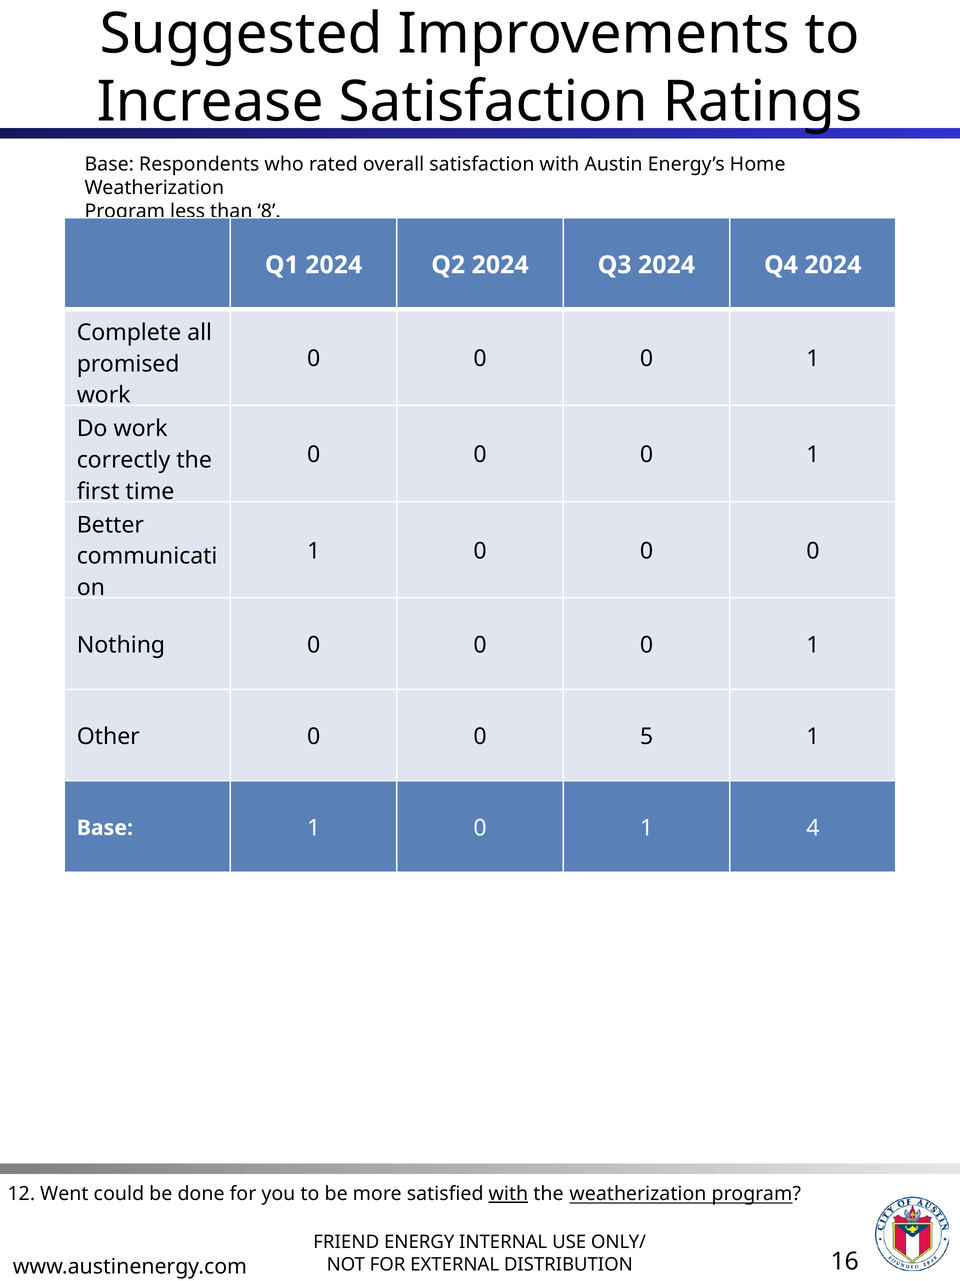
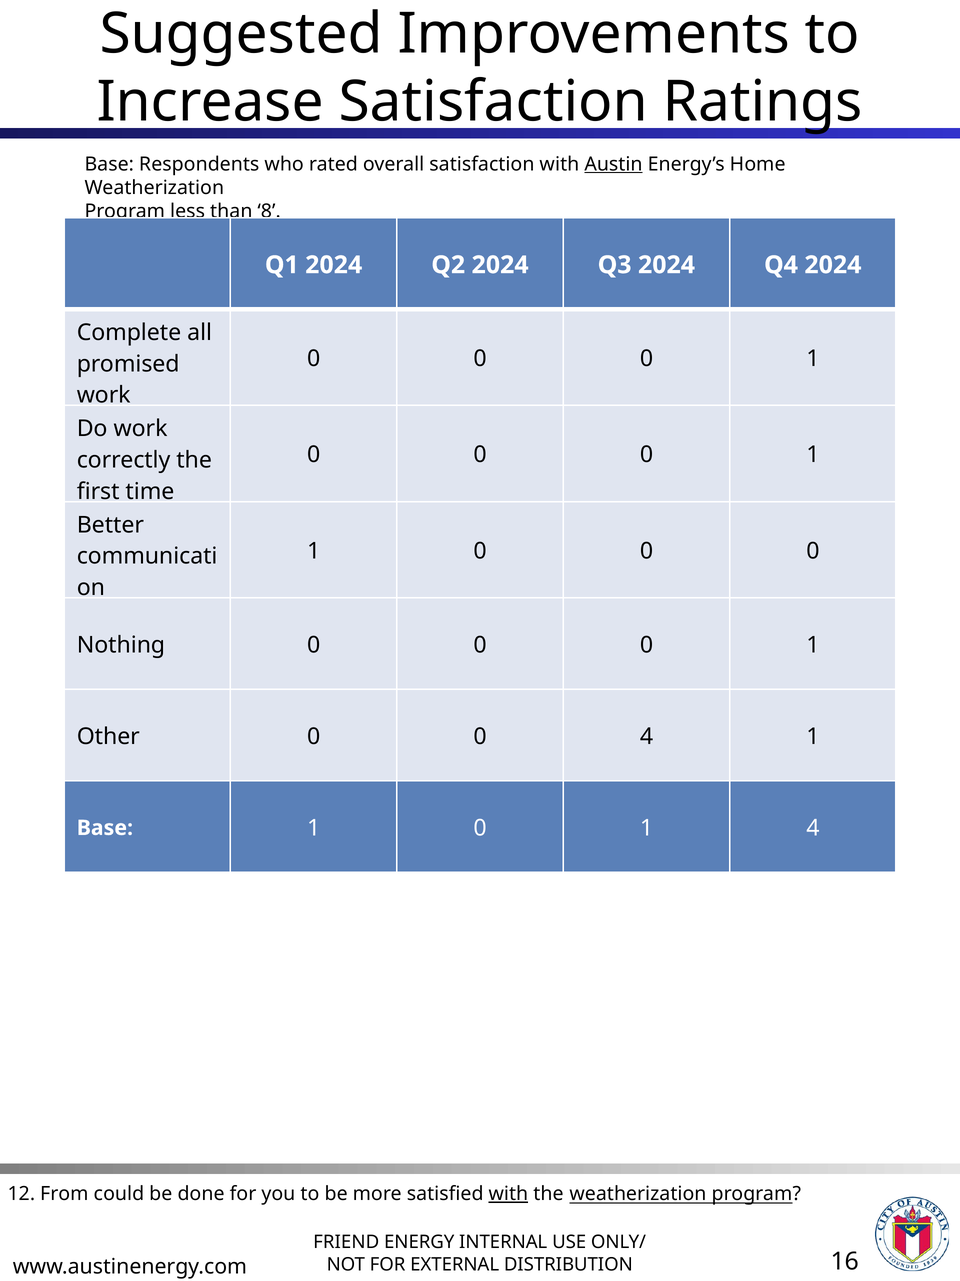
Austin underline: none -> present
0 5: 5 -> 4
Went: Went -> From
